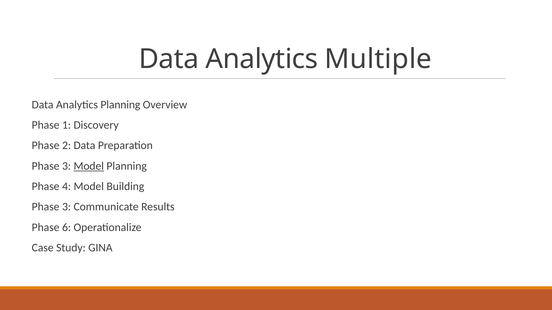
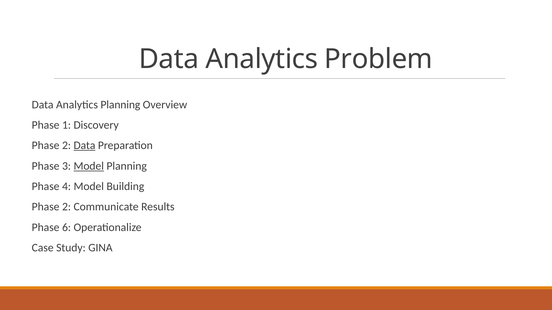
Multiple: Multiple -> Problem
Data at (84, 146) underline: none -> present
3 at (67, 207): 3 -> 2
